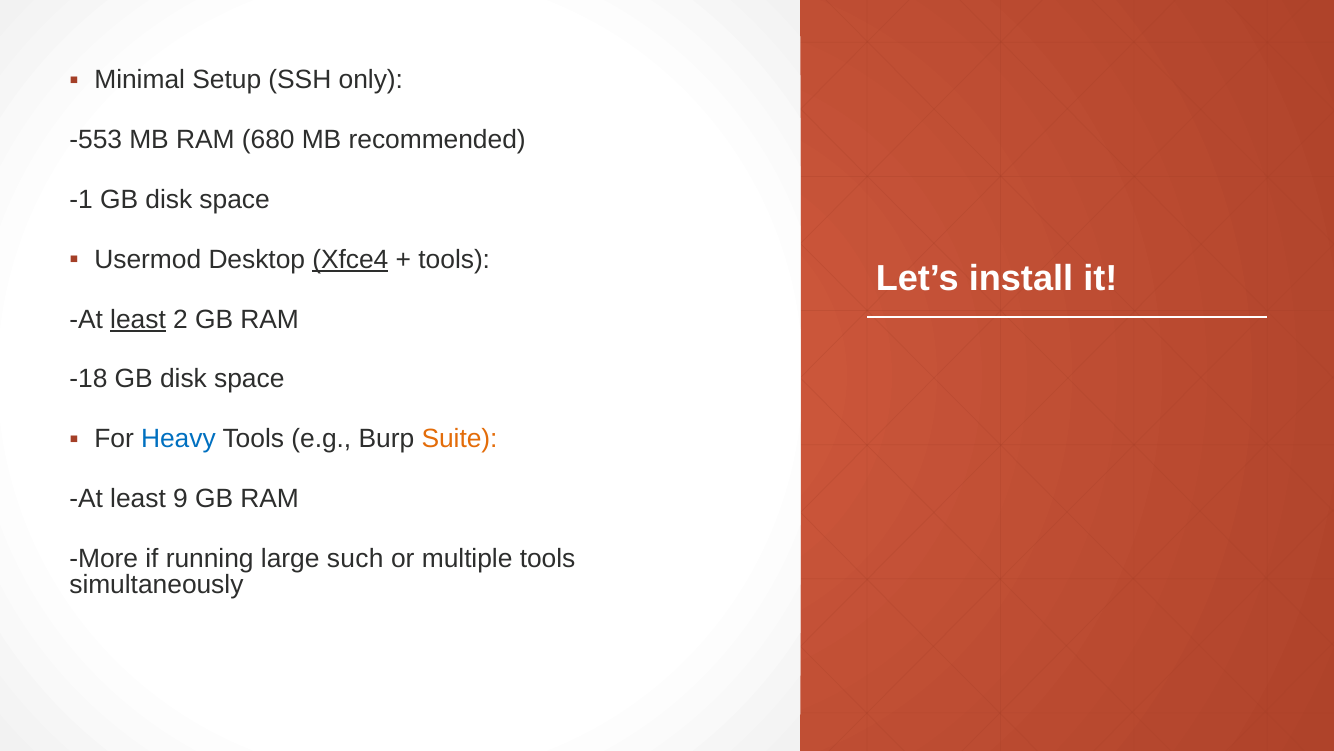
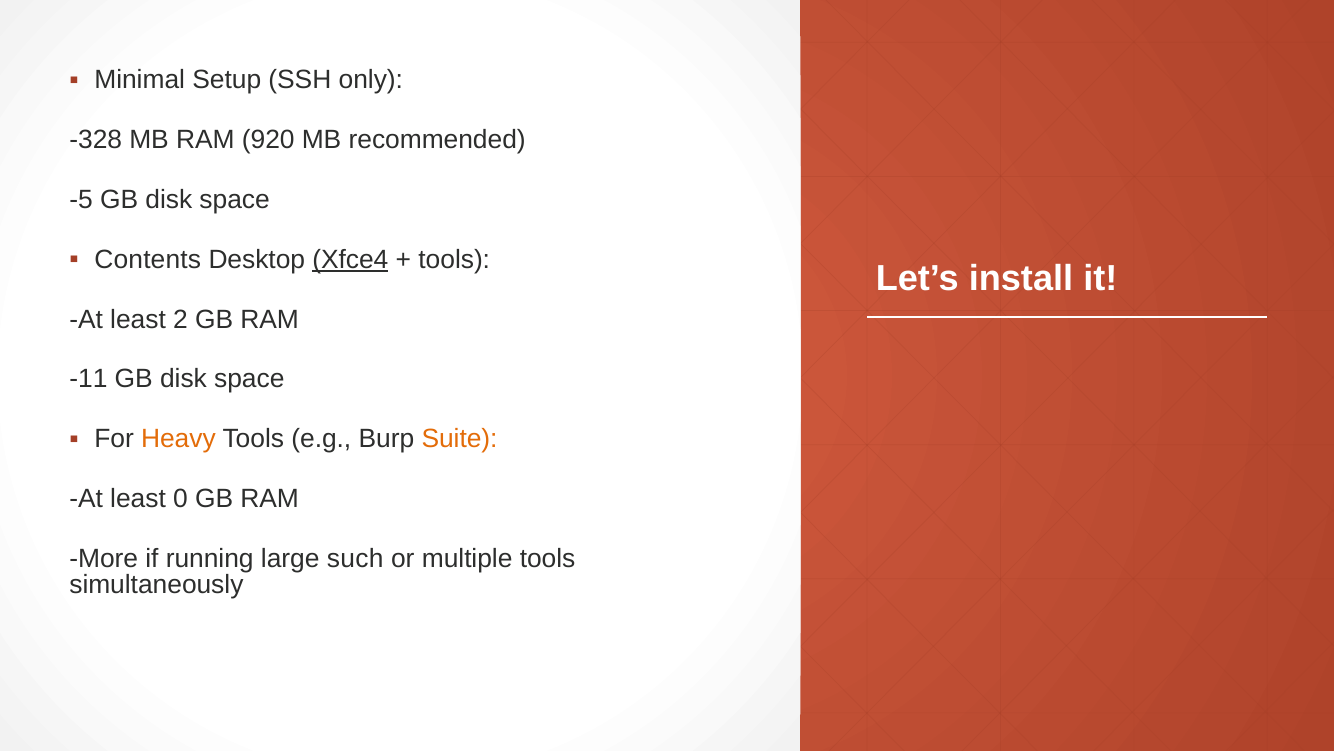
-553: -553 -> -328
680: 680 -> 920
-1: -1 -> -5
Usermod: Usermod -> Contents
least at (138, 319) underline: present -> none
-18: -18 -> -11
Heavy colour: blue -> orange
9: 9 -> 0
